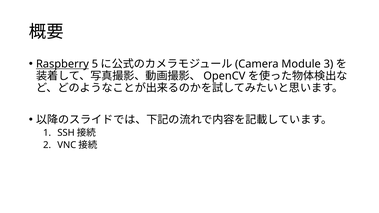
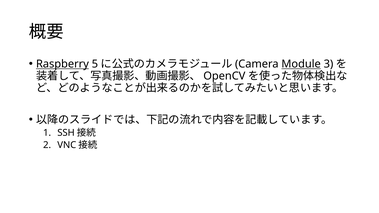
Module underline: none -> present
